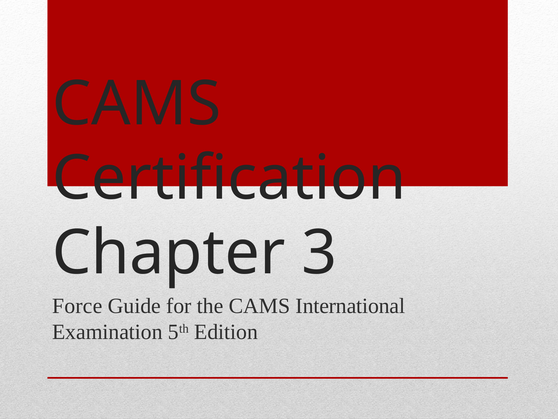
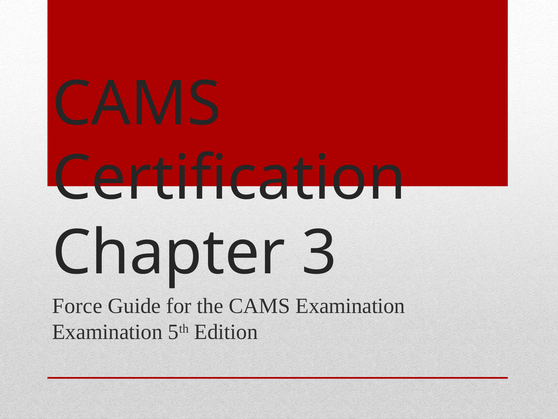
CAMS International: International -> Examination
